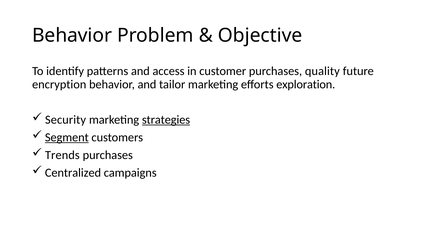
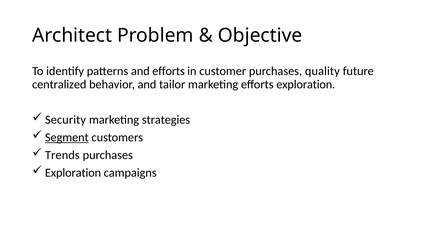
Behavior at (72, 35): Behavior -> Architect
and access: access -> efforts
encryption: encryption -> centralized
strategies underline: present -> none
Centralized at (73, 173): Centralized -> Exploration
